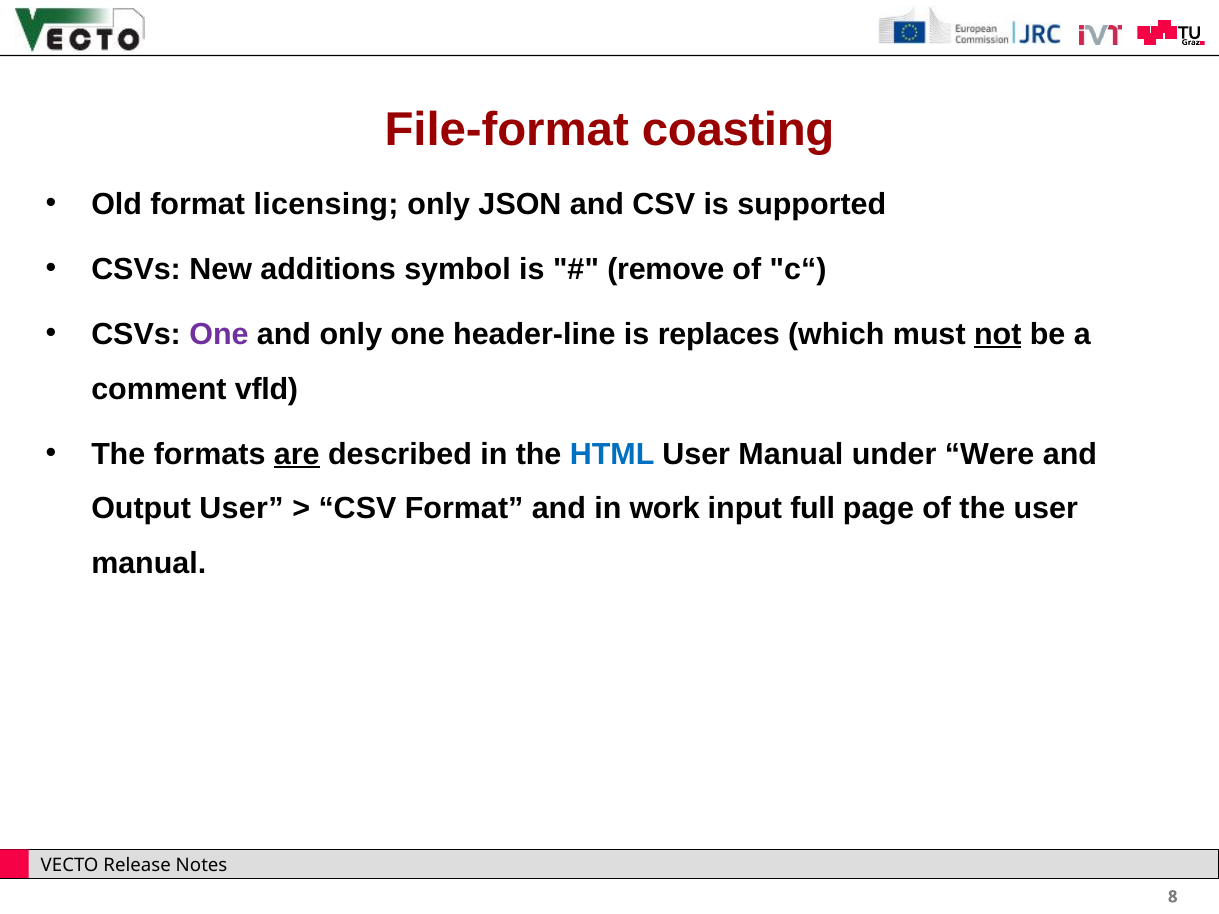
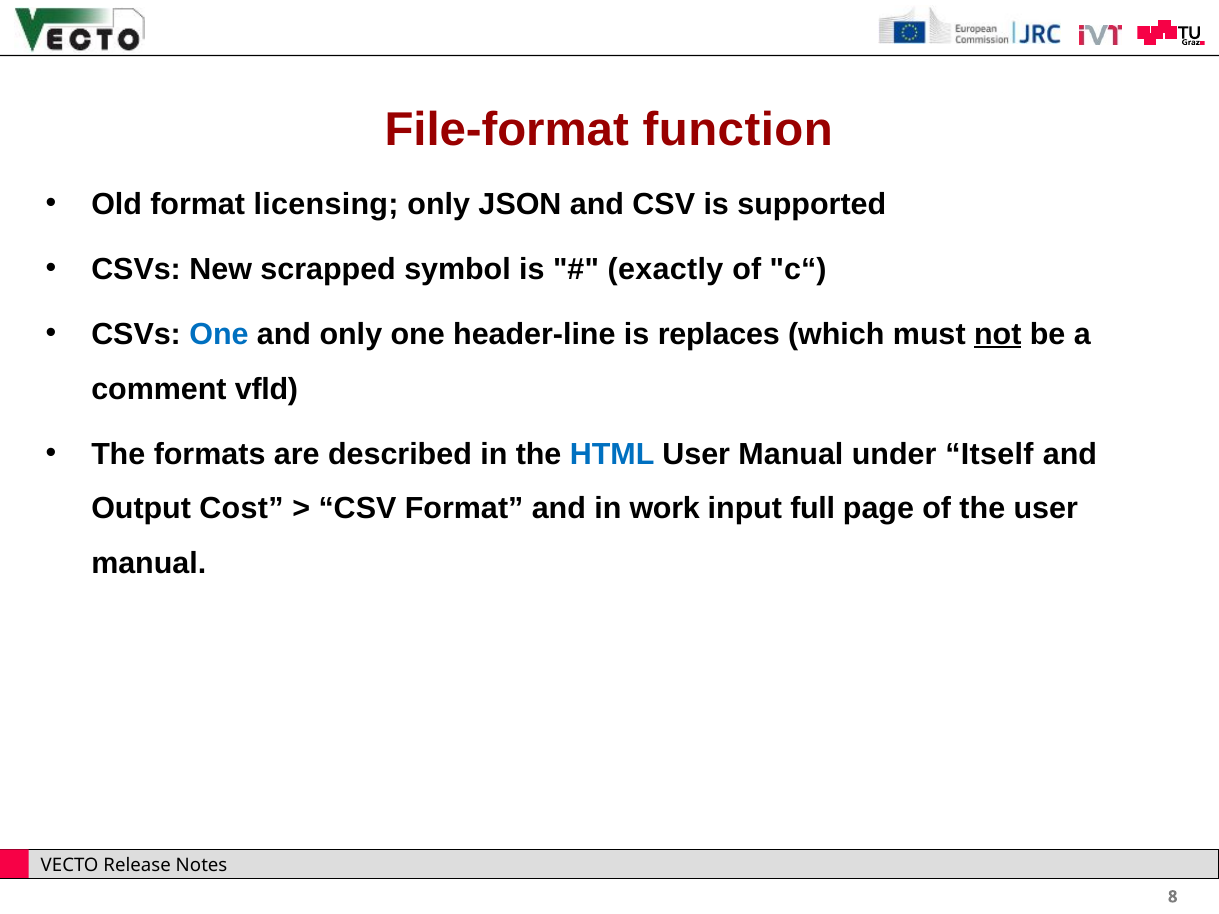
coasting: coasting -> function
additions: additions -> scrapped
remove: remove -> exactly
One at (219, 334) colour: purple -> blue
are underline: present -> none
Were: Were -> Itself
Output User: User -> Cost
